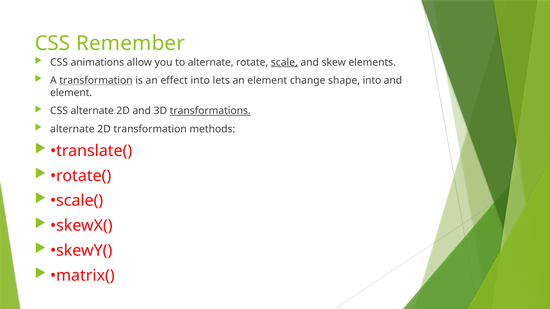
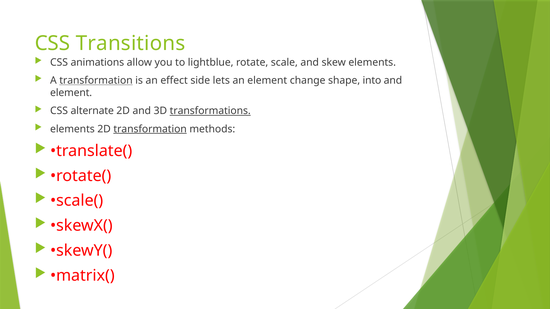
Remember: Remember -> Transitions
to alternate: alternate -> lightblue
scale underline: present -> none
effect into: into -> side
alternate at (72, 129): alternate -> elements
transformation at (150, 129) underline: none -> present
